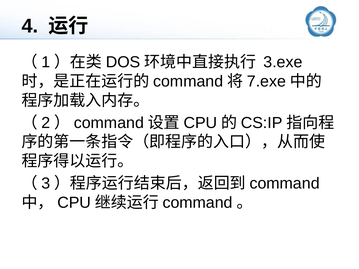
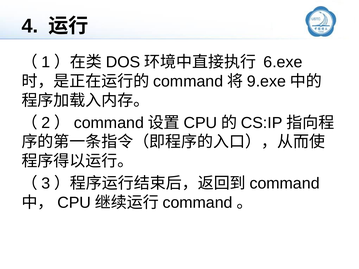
3.exe: 3.exe -> 6.exe
7.exe: 7.exe -> 9.exe
